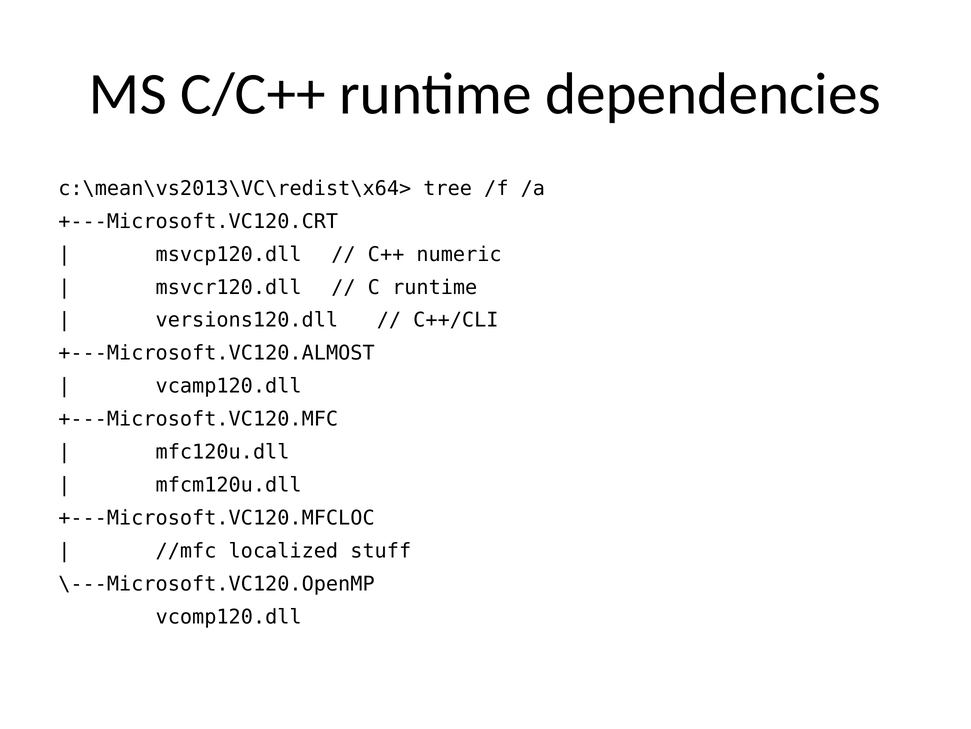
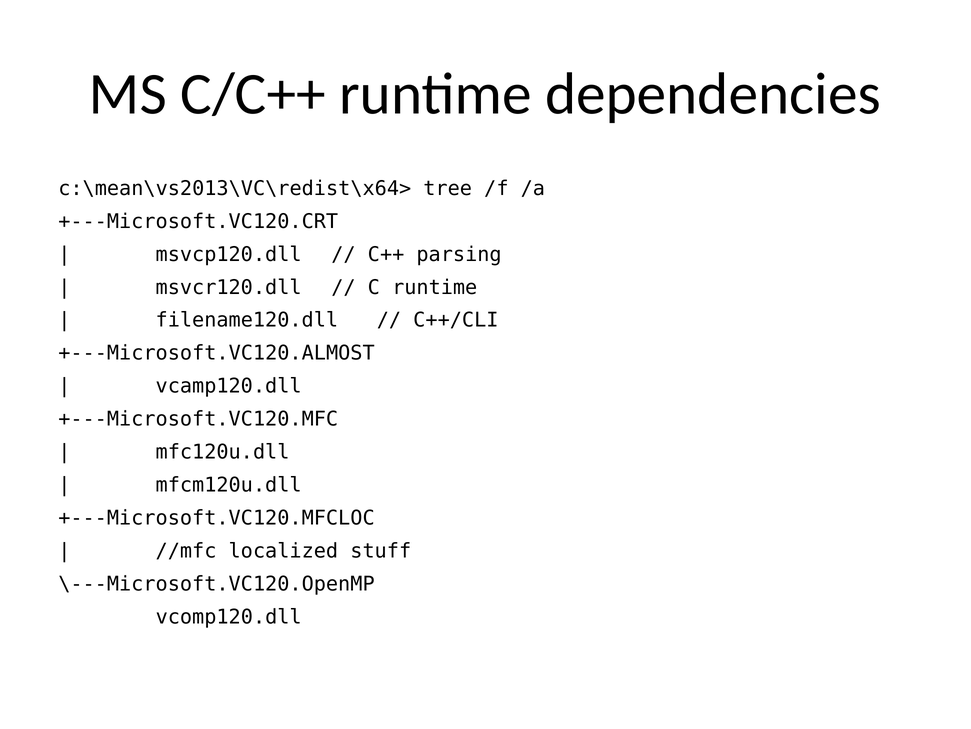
numeric: numeric -> parsing
versions120.dll: versions120.dll -> filename120.dll
